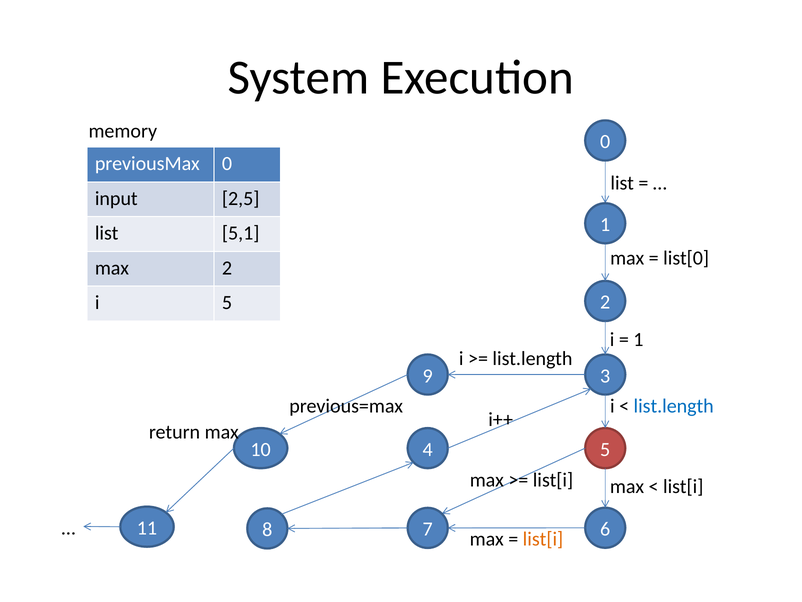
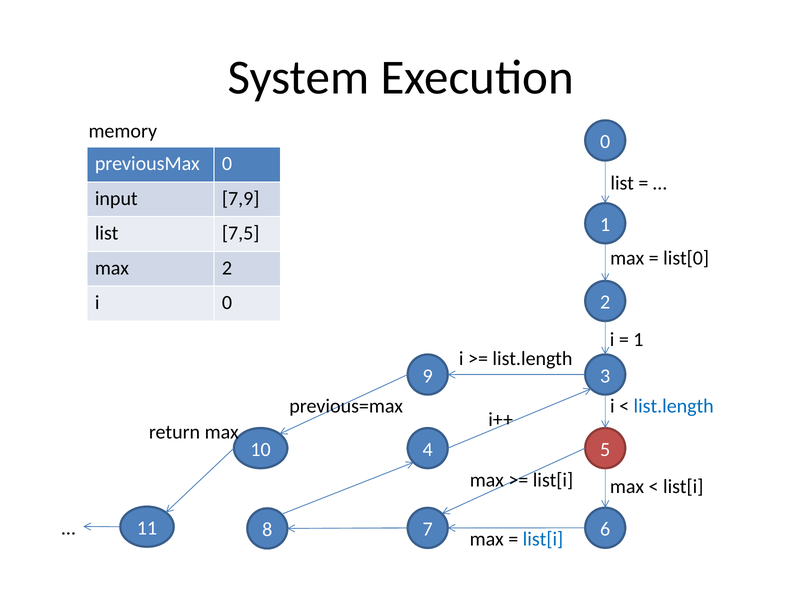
2,5: 2,5 -> 7,9
5,1: 5,1 -> 7,5
i 5: 5 -> 0
list[i at (543, 539) colour: orange -> blue
